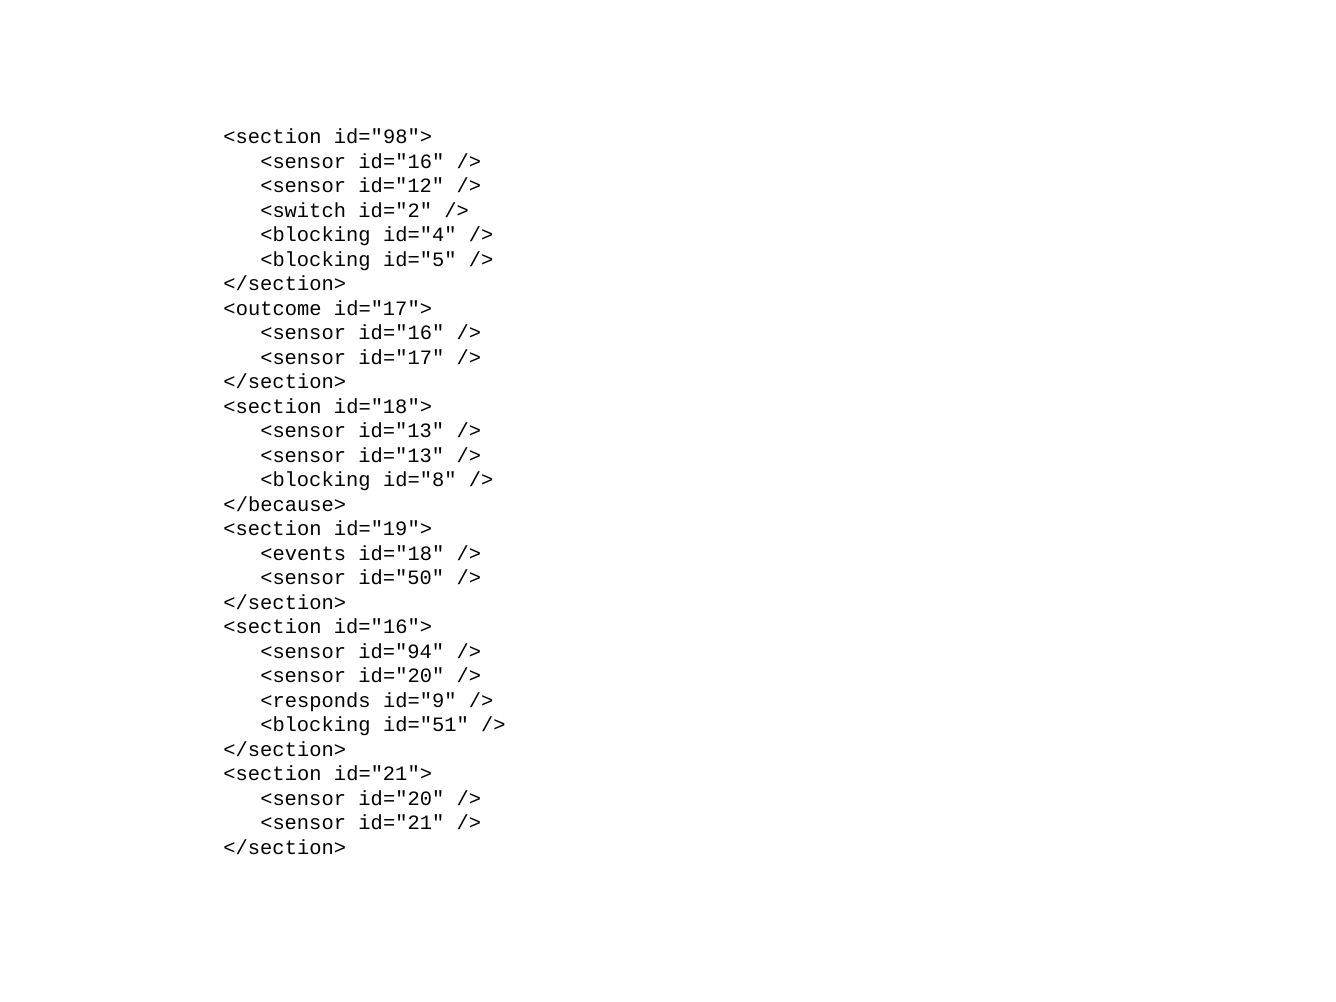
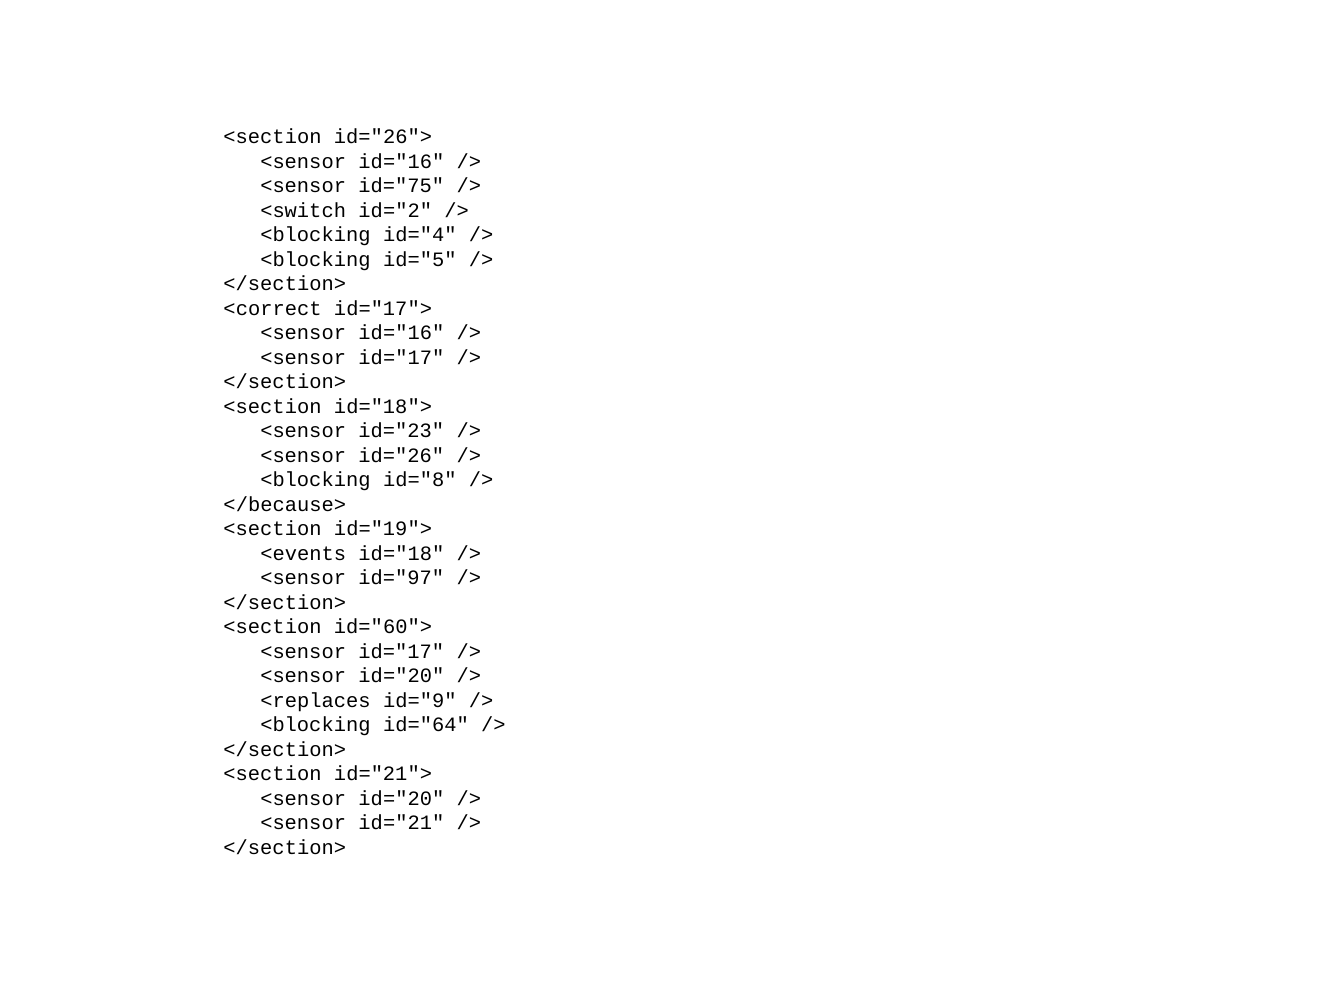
id="98">: id="98"> -> id="26">
id="12: id="12 -> id="75
<outcome: <outcome -> <correct
id="13 at (401, 431): id="13 -> id="23
id="13 at (401, 456): id="13 -> id="26
id="50: id="50 -> id="97
id="16">: id="16"> -> id="60">
id="94 at (401, 652): id="94 -> id="17
<responds: <responds -> <replaces
id="51: id="51 -> id="64
